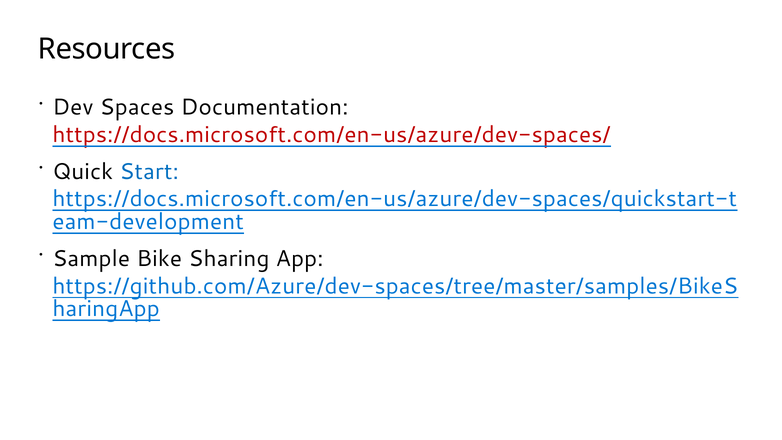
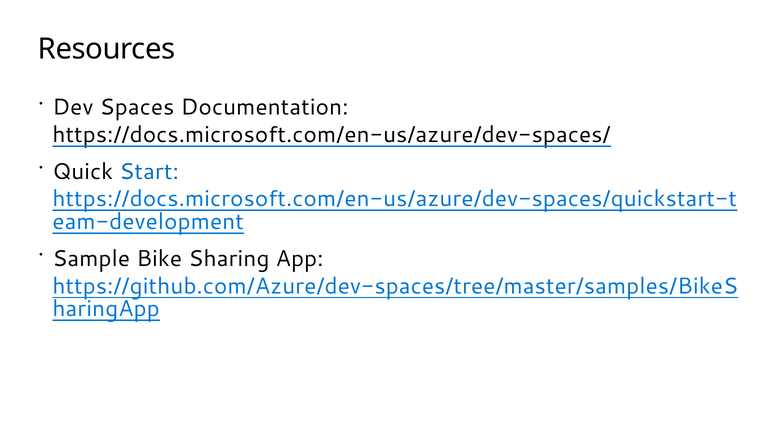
https://docs.microsoft.com/en-us/azure/dev-spaces/ colour: red -> black
